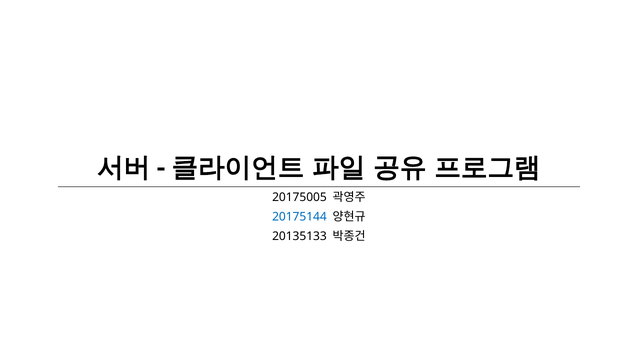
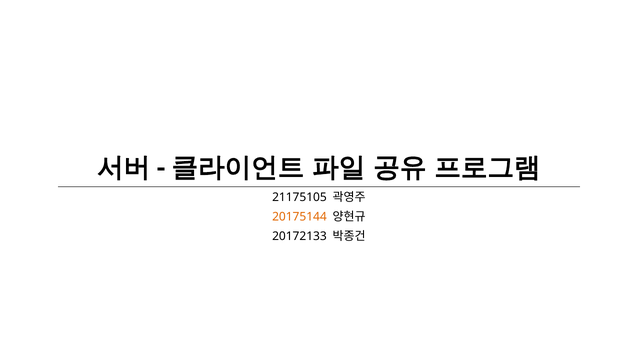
20175005: 20175005 -> 21175105
20175144 colour: blue -> orange
20135133: 20135133 -> 20172133
